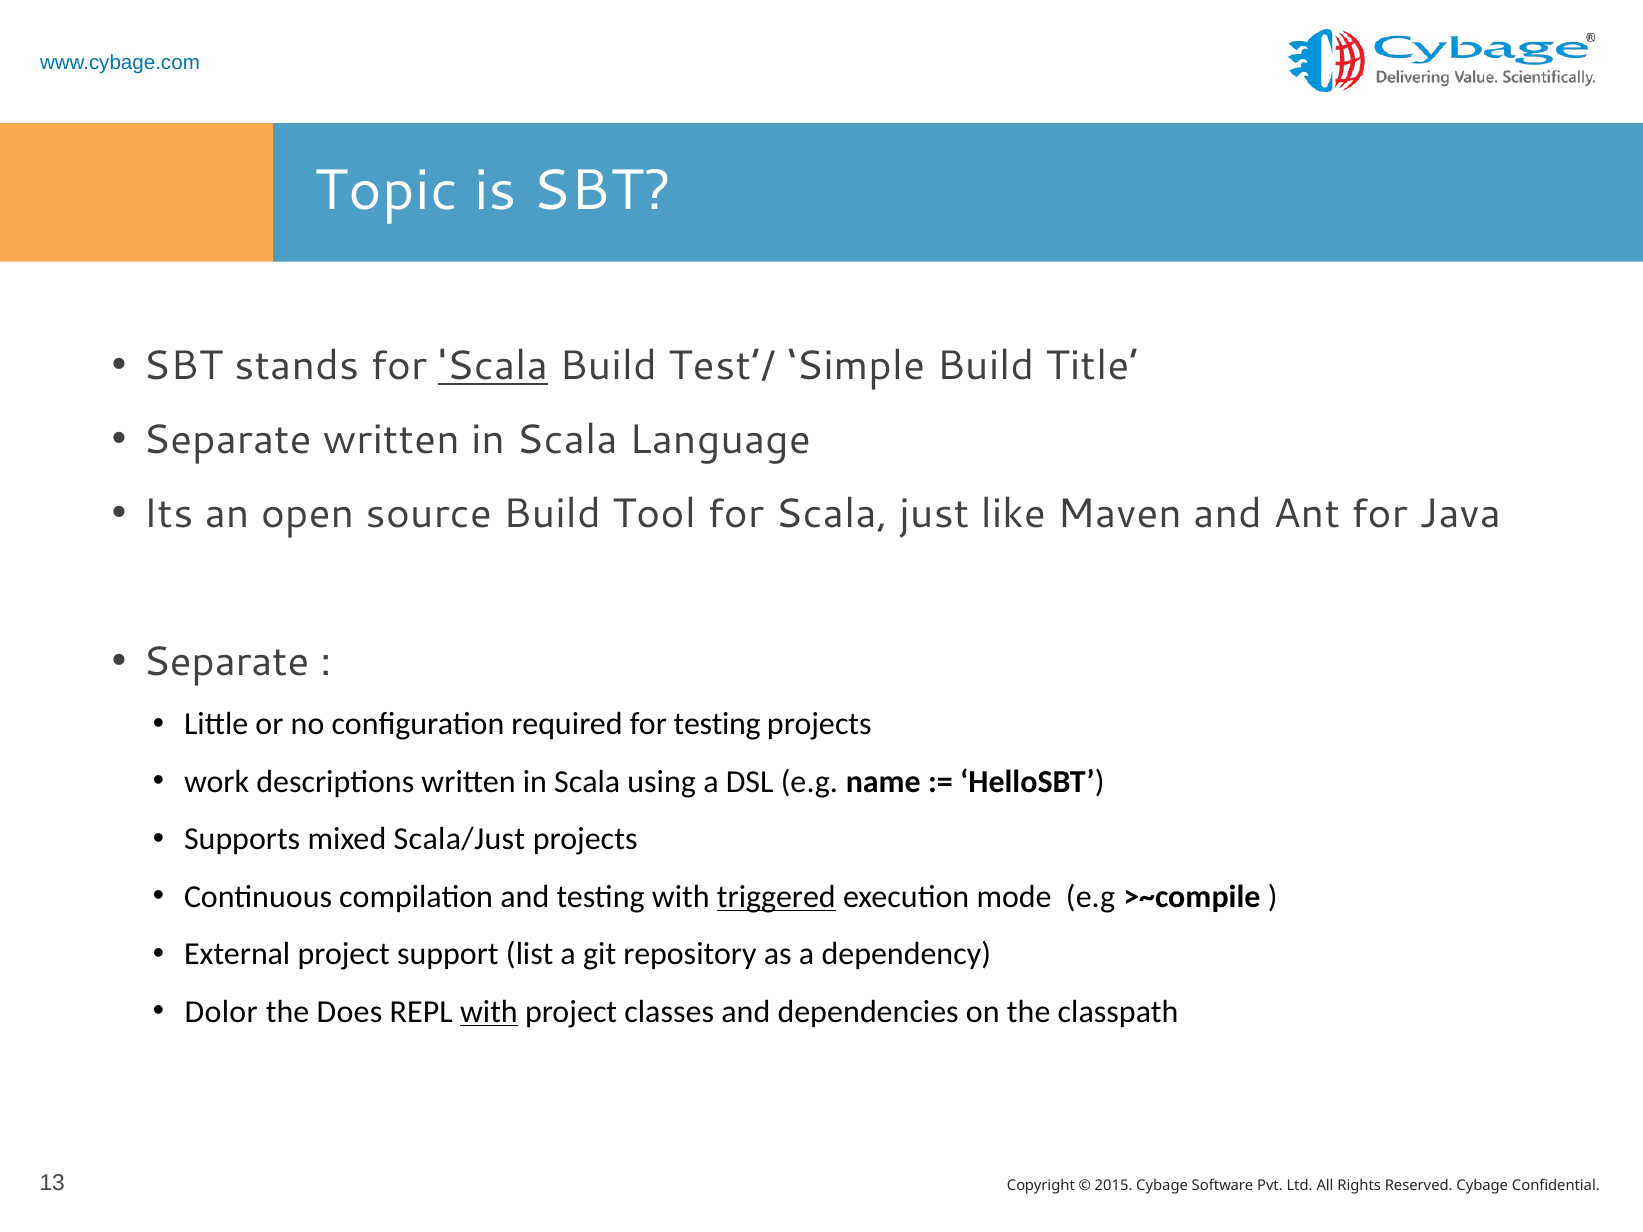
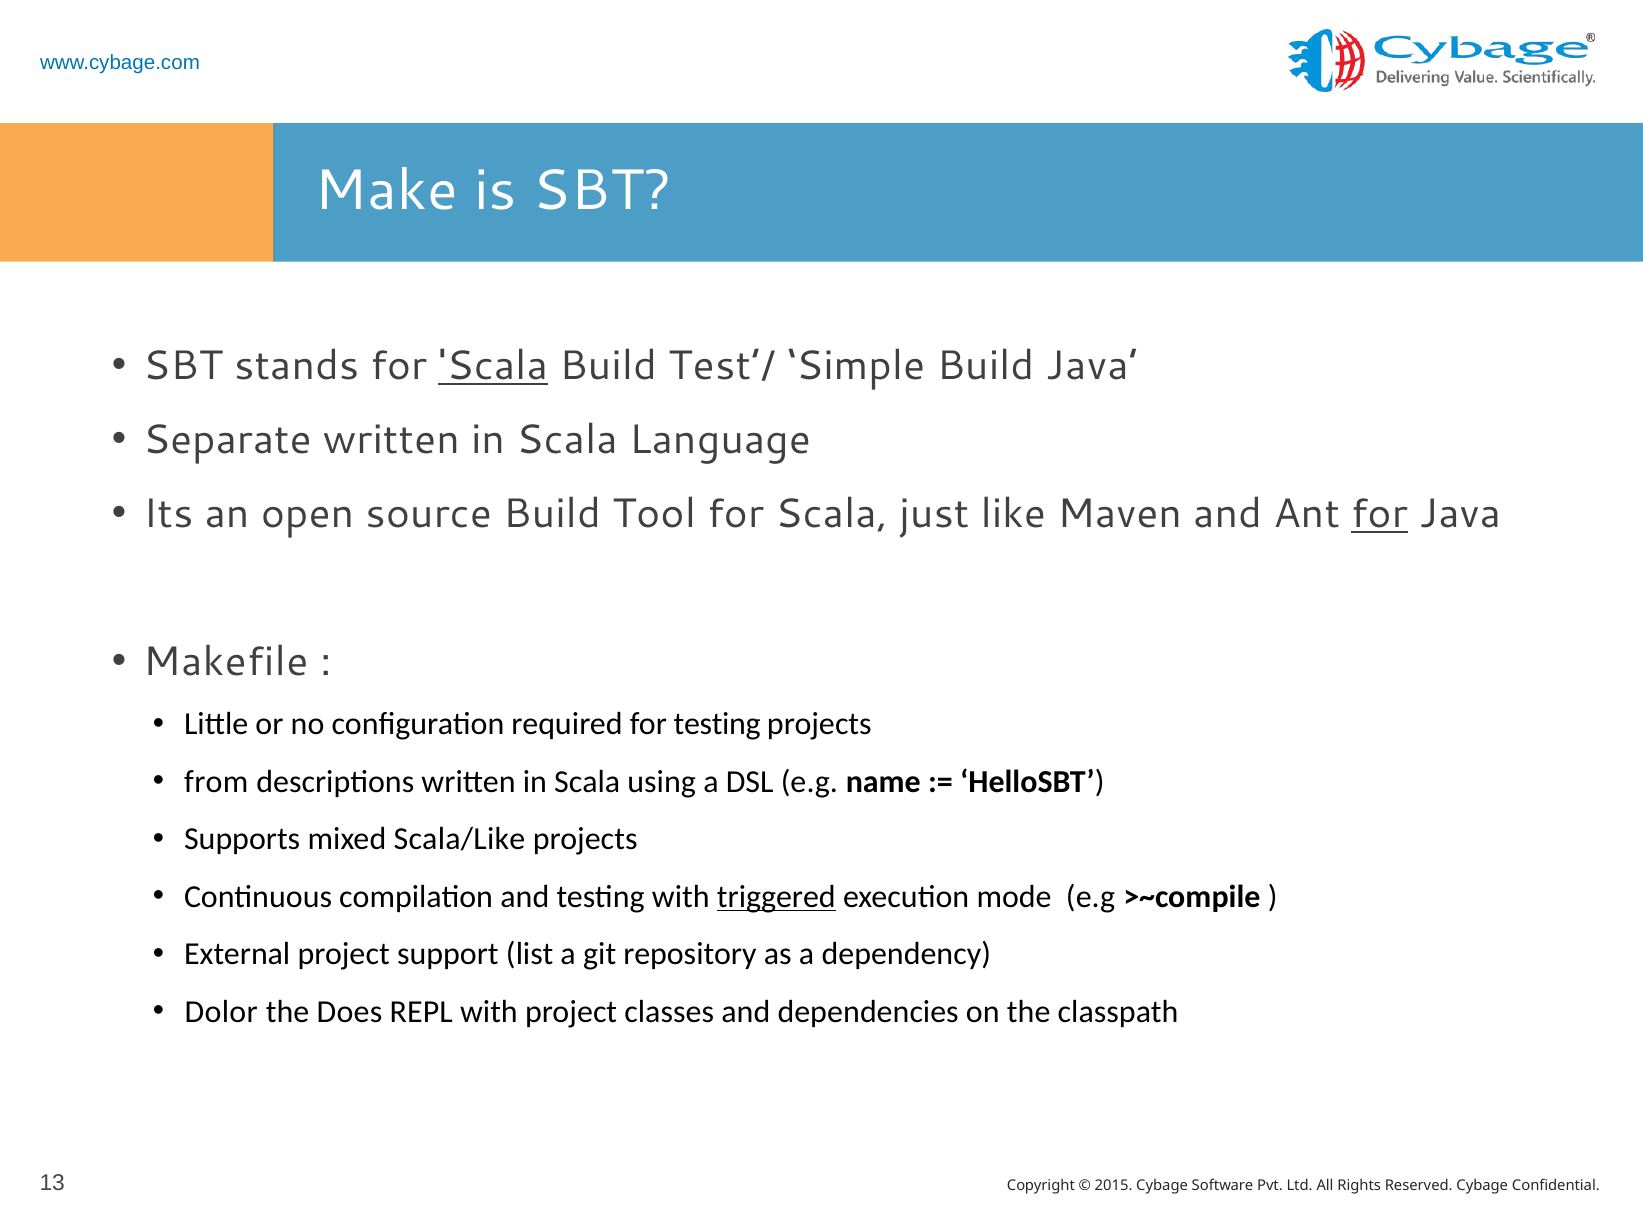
Topic: Topic -> Make
Build Title: Title -> Java
for at (1379, 514) underline: none -> present
Separate at (226, 662): Separate -> Makefile
work: work -> from
Scala/Just: Scala/Just -> Scala/Like
with at (489, 1012) underline: present -> none
